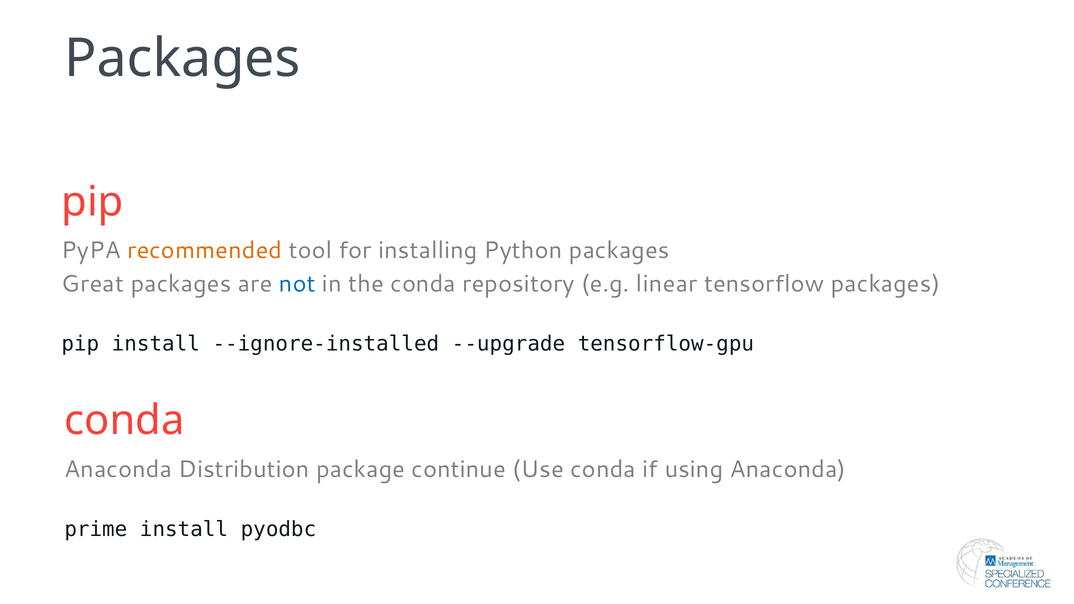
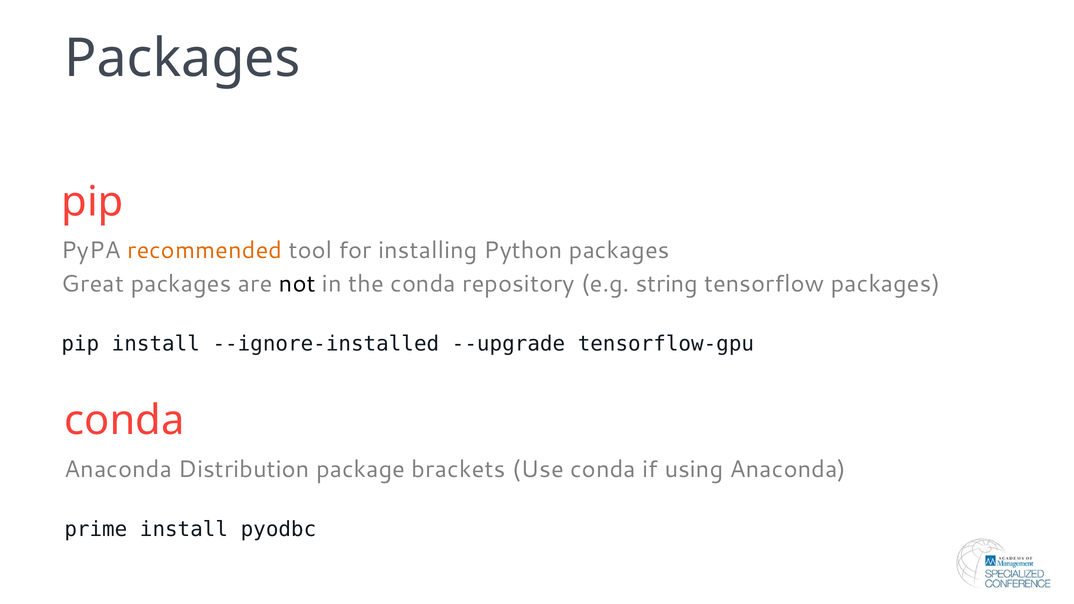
not colour: blue -> black
linear: linear -> string
continue: continue -> brackets
